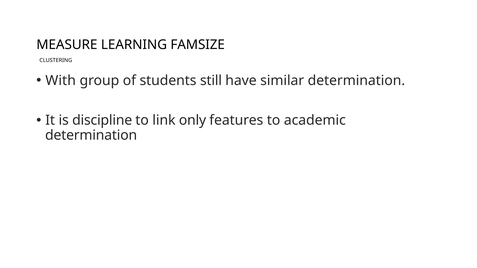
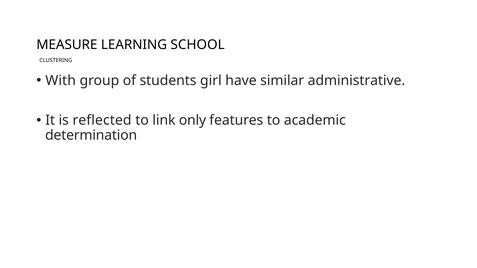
FAMSIZE: FAMSIZE -> SCHOOL
still: still -> girl
similar determination: determination -> administrative
discipline: discipline -> reflected
